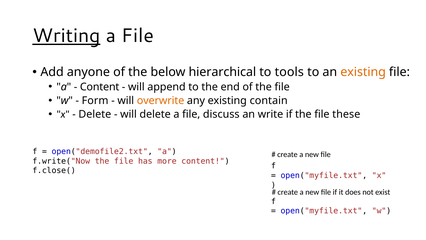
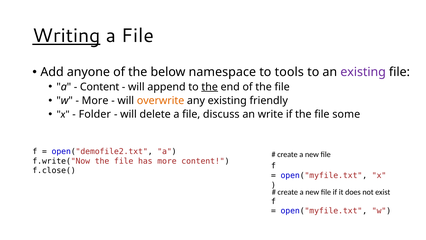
hierarchical: hierarchical -> namespace
existing at (363, 72) colour: orange -> purple
the at (210, 87) underline: none -> present
Form at (95, 100): Form -> More
contain: contain -> friendly
Delete at (95, 114): Delete -> Folder
these: these -> some
